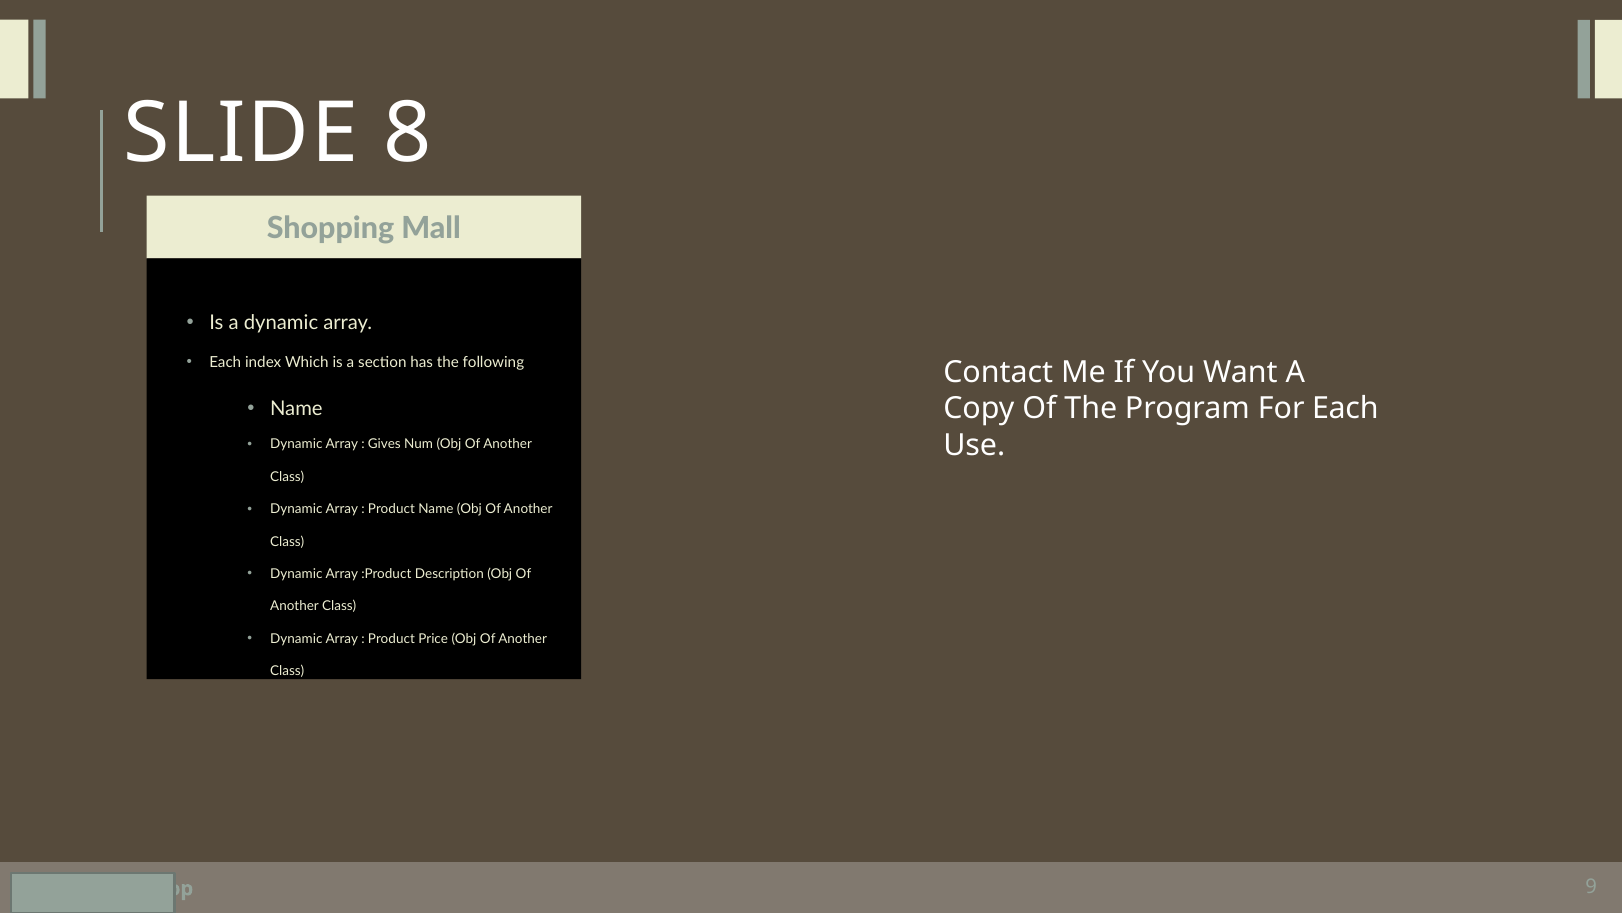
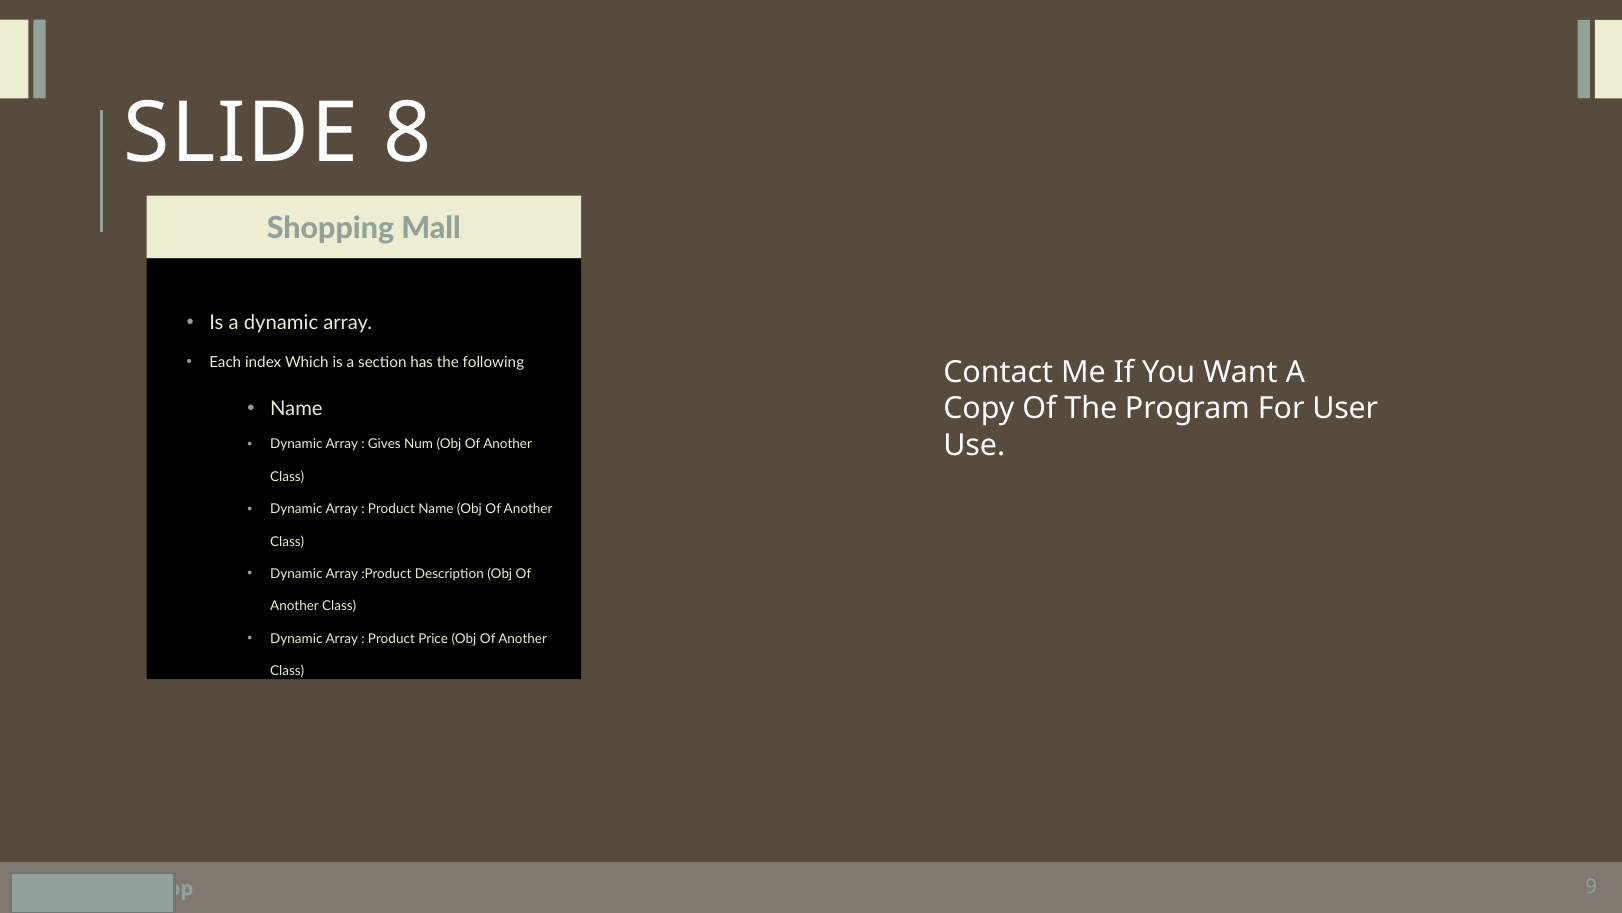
For Each: Each -> User
